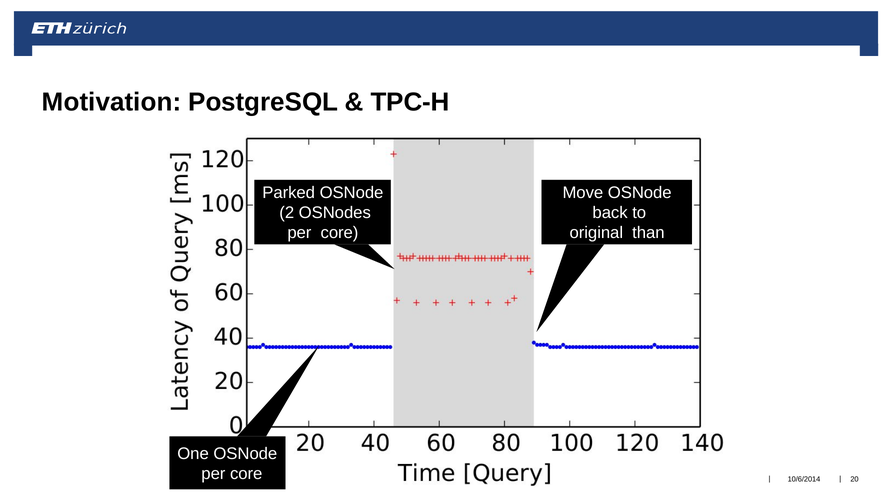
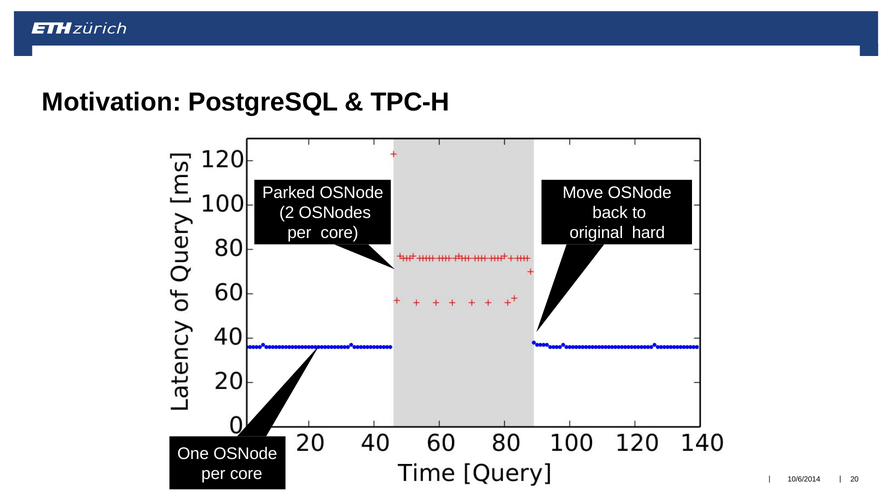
than: than -> hard
